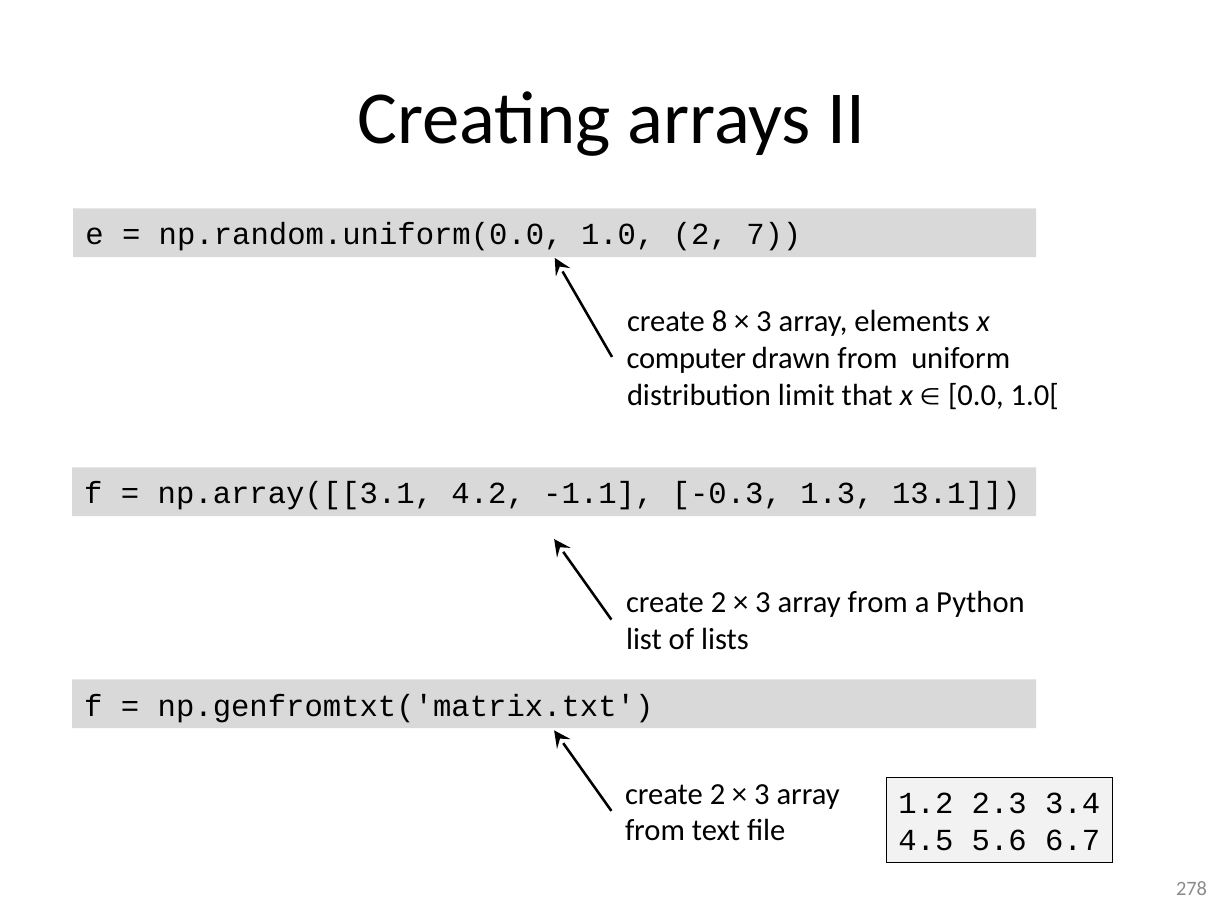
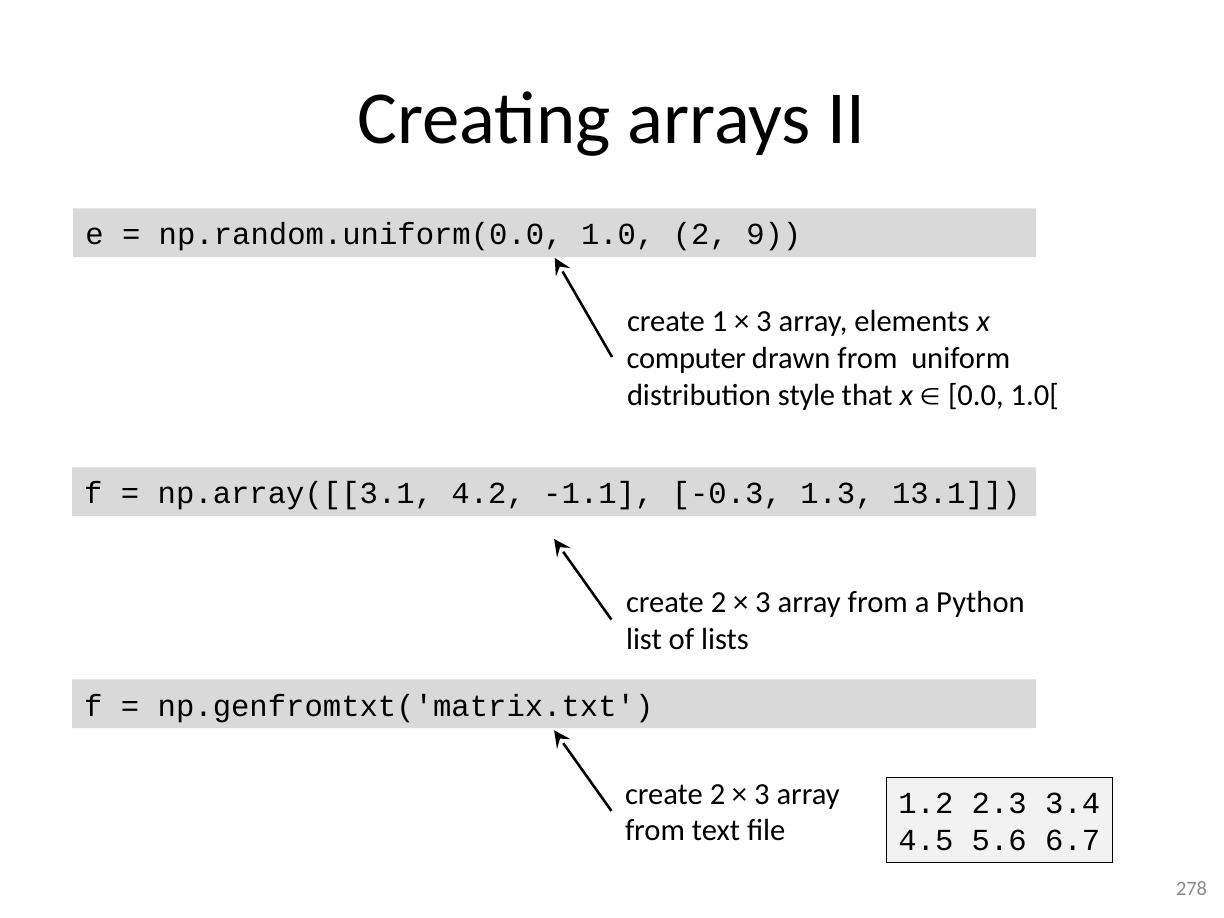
7: 7 -> 9
8: 8 -> 1
limit: limit -> style
